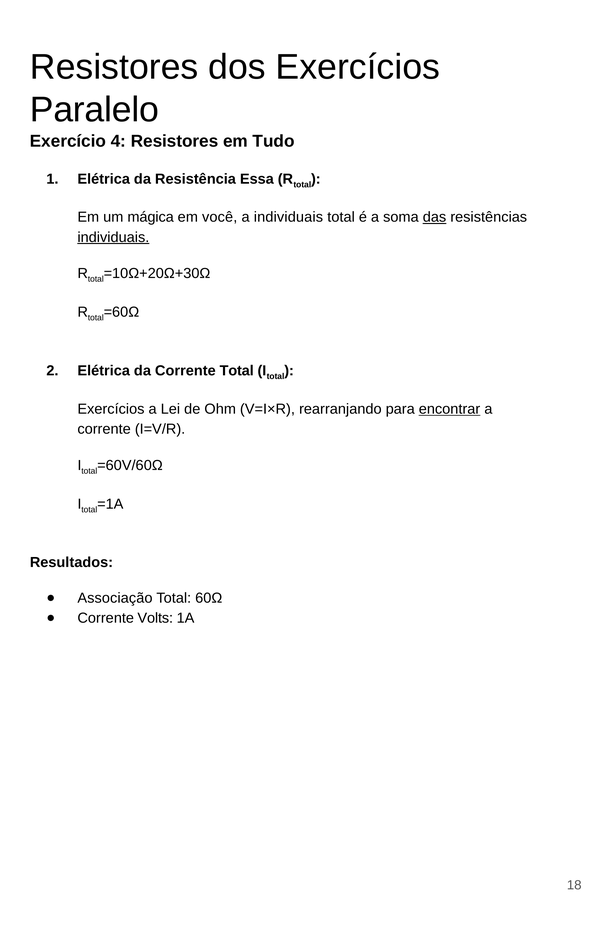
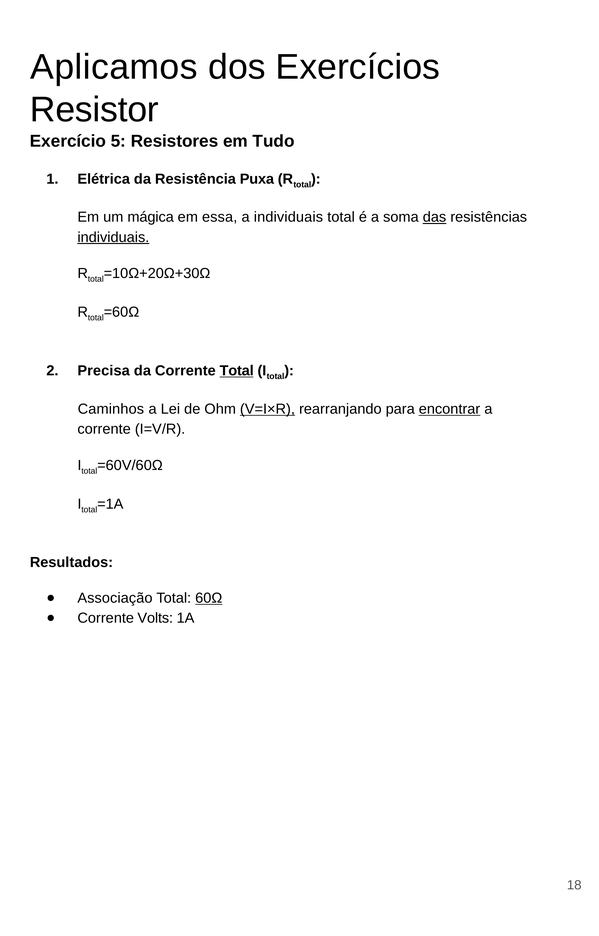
Resistores at (114, 67): Resistores -> Aplicamos
Paralelo: Paralelo -> Resistor
4: 4 -> 5
Essa: Essa -> Puxa
você: você -> essa
Elétrica at (104, 371): Elétrica -> Precisa
Total at (237, 371) underline: none -> present
Exercícios at (111, 409): Exercícios -> Caminhos
V=I×R underline: none -> present
60Ω underline: none -> present
